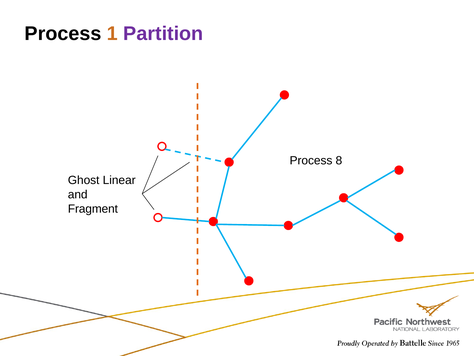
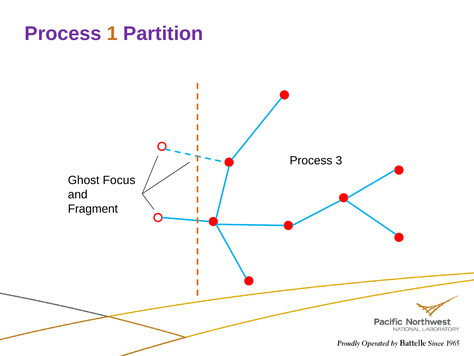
Process at (63, 33) colour: black -> purple
8: 8 -> 3
Linear: Linear -> Focus
